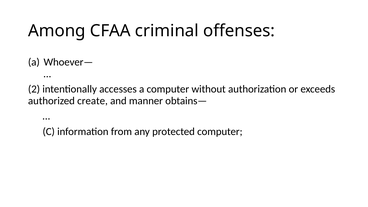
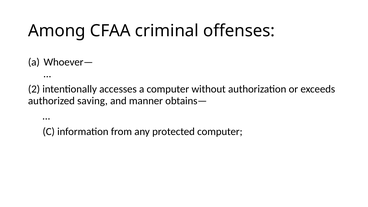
create: create -> saving
